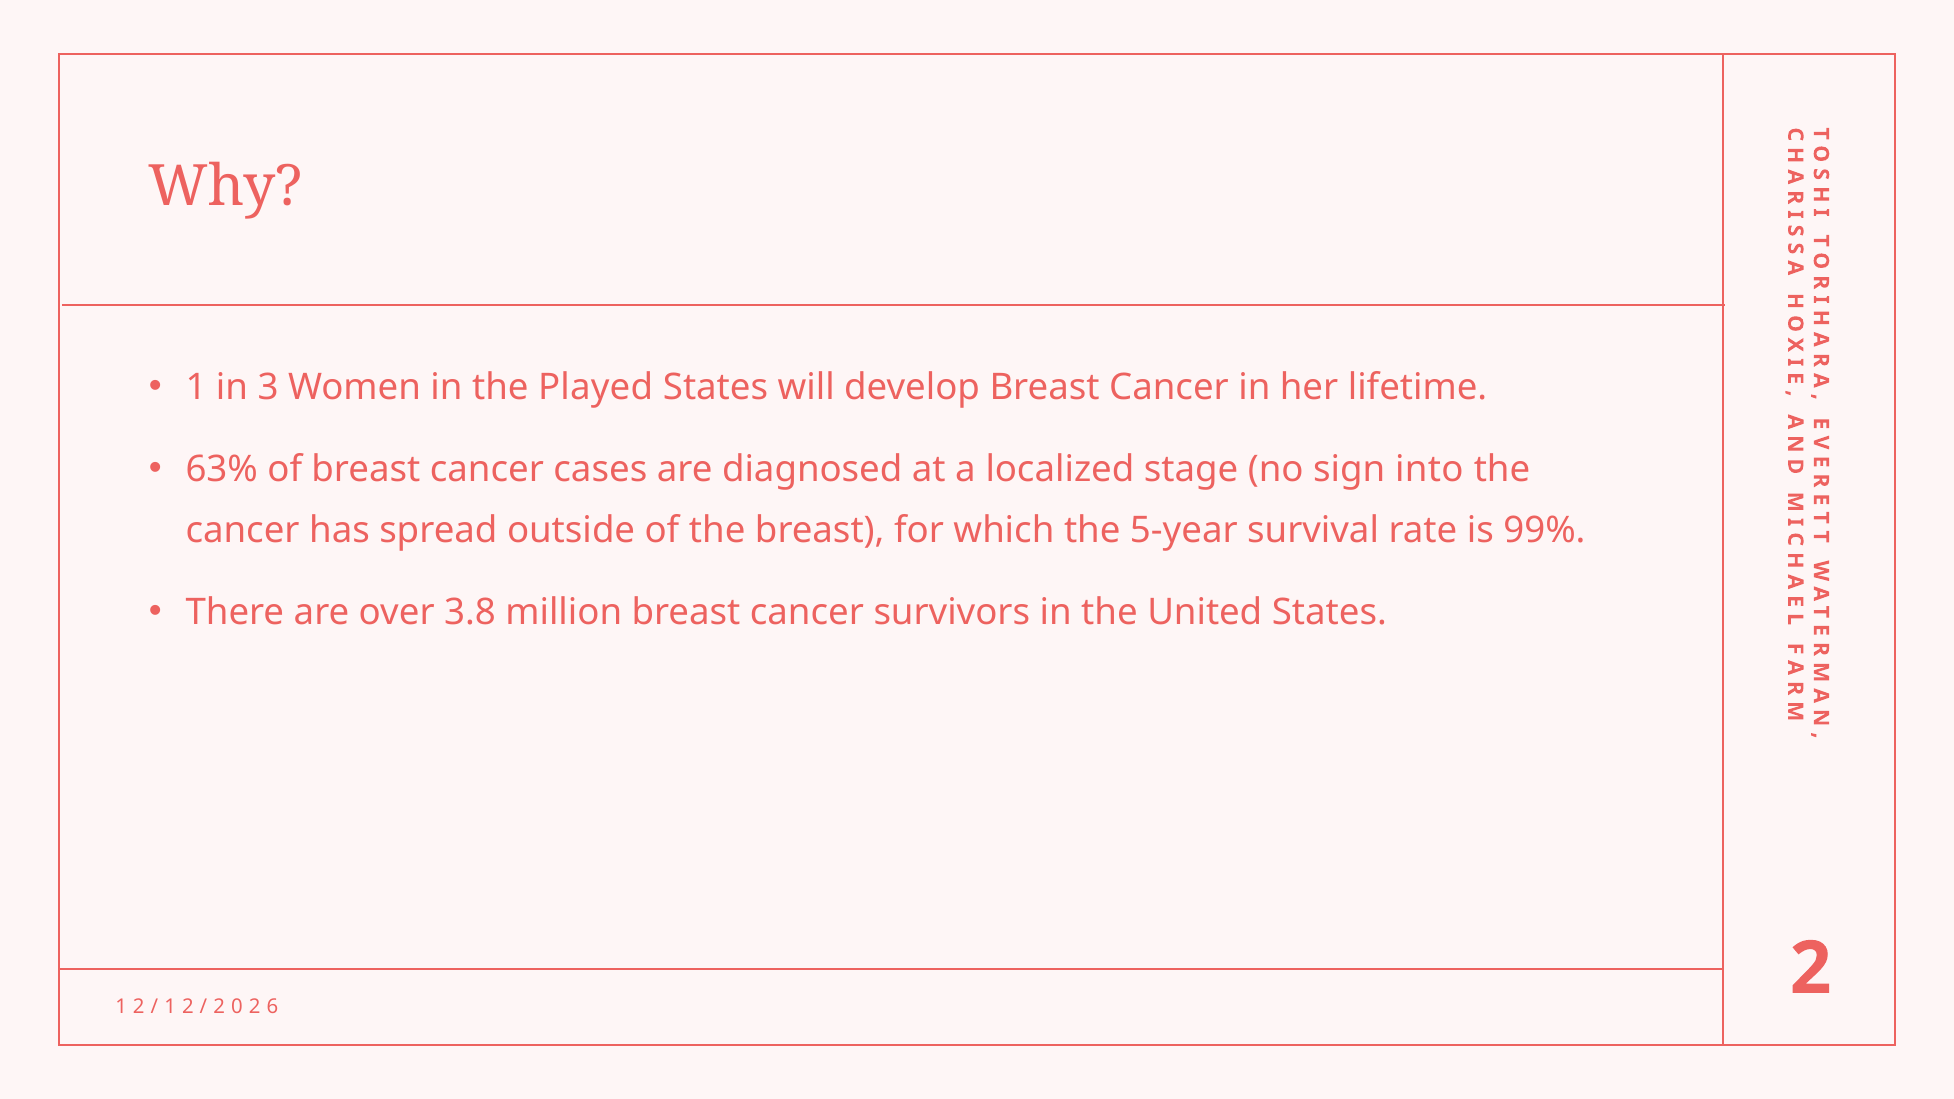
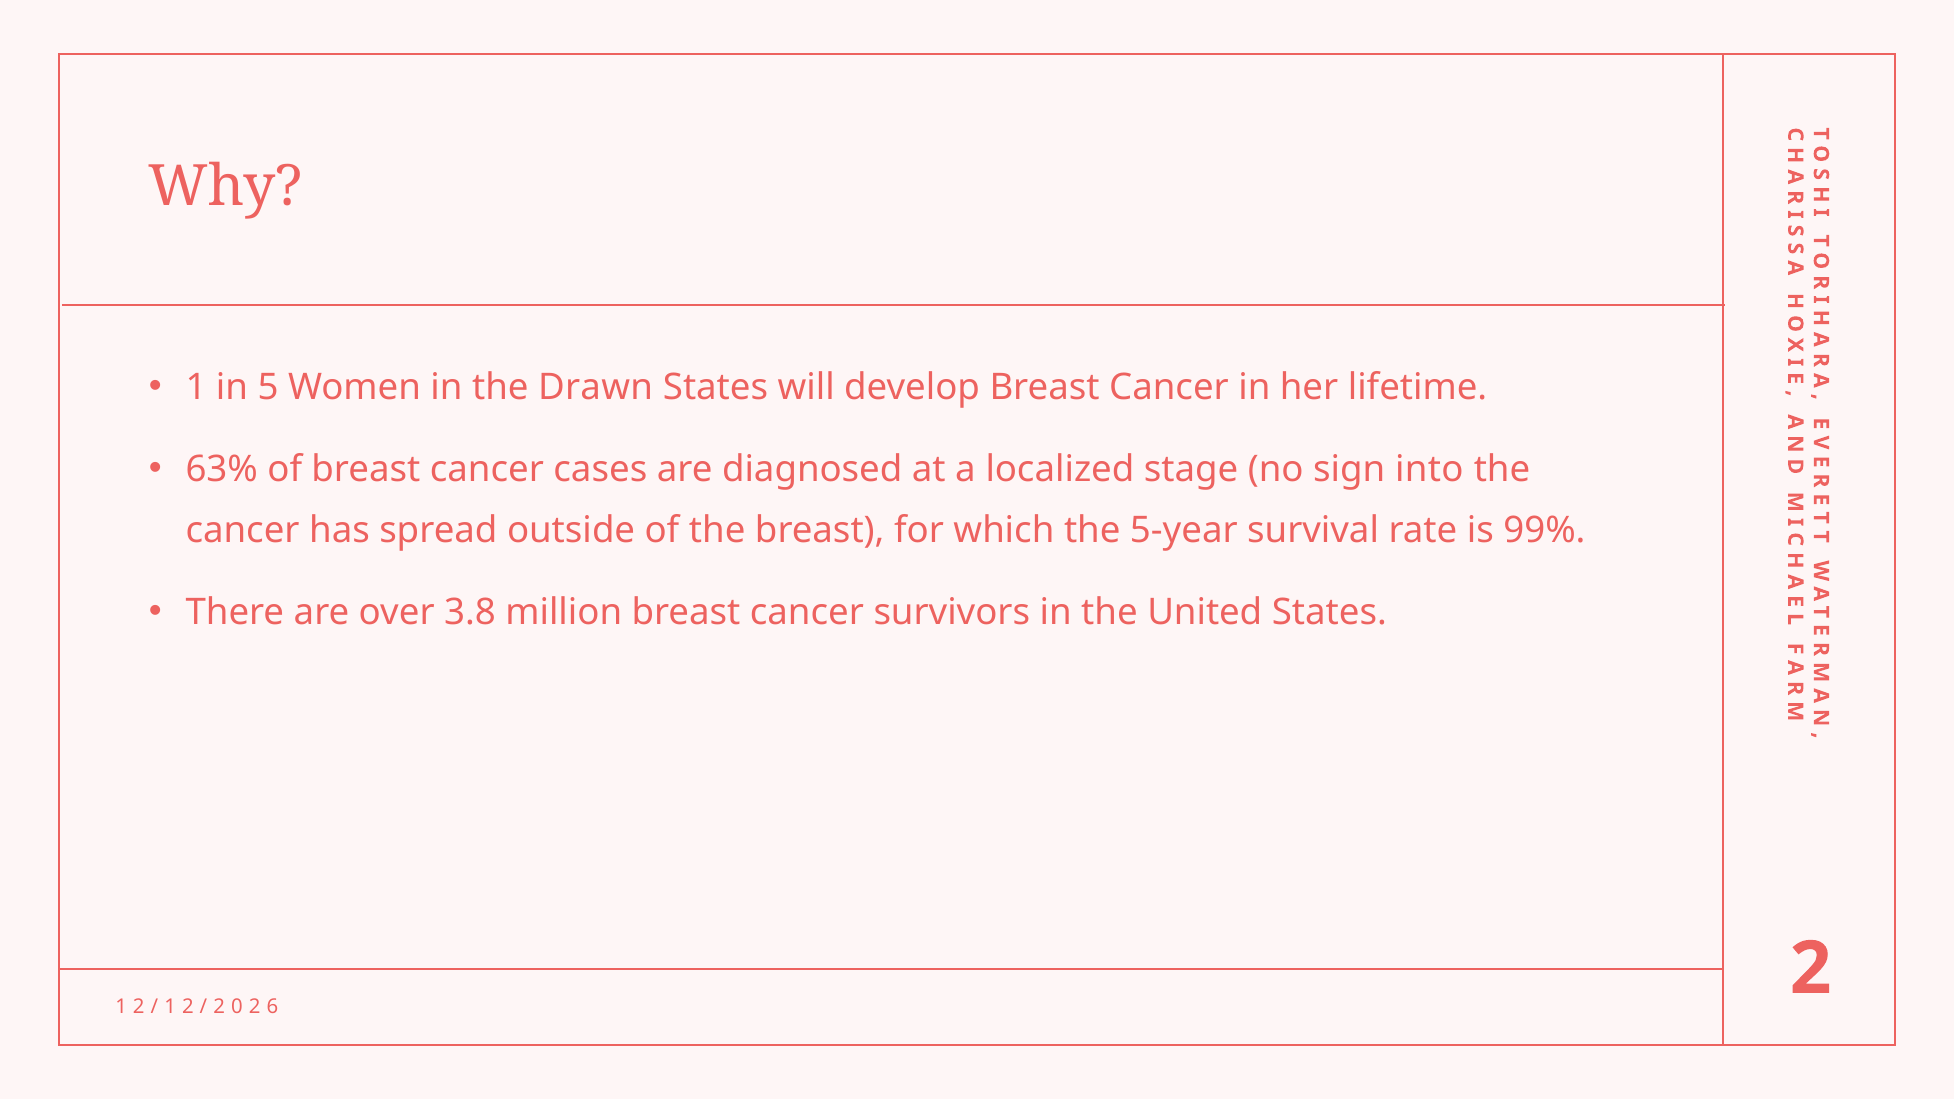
3: 3 -> 5
Played: Played -> Drawn
